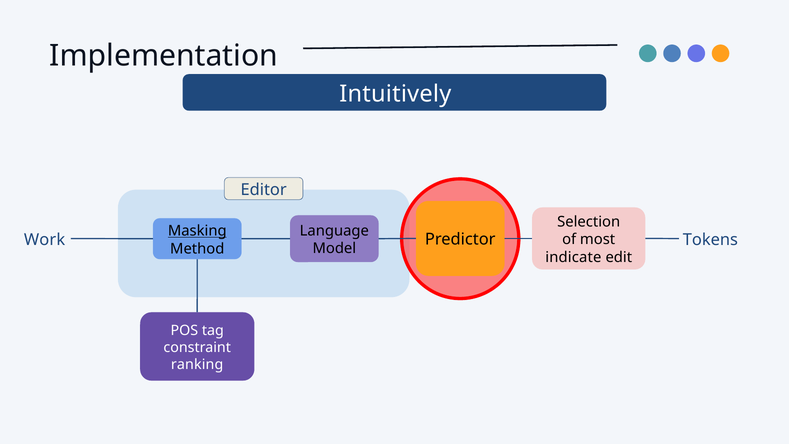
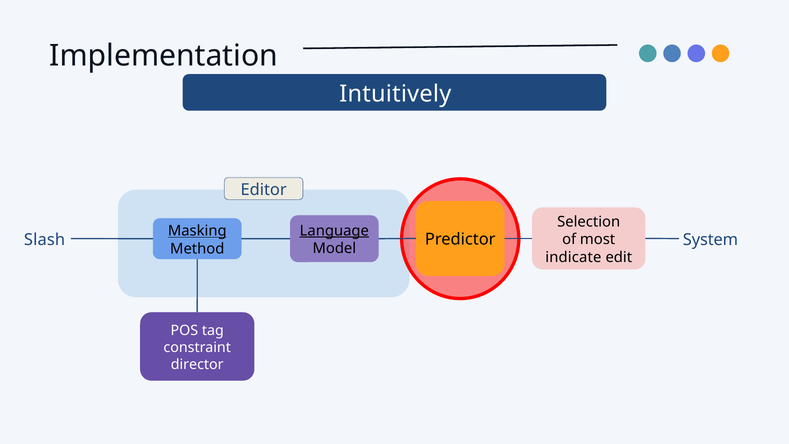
Language underline: none -> present
Work: Work -> Slash
Tokens: Tokens -> System
ranking: ranking -> director
